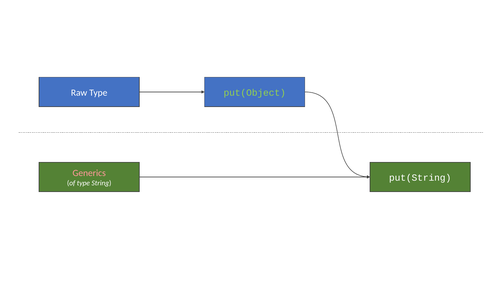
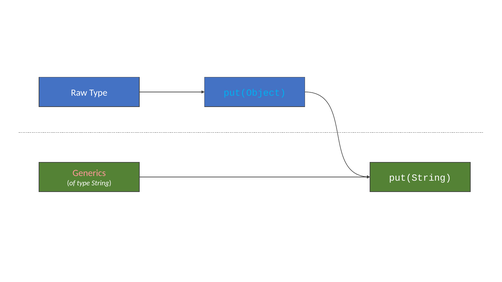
put(Object colour: light green -> light blue
